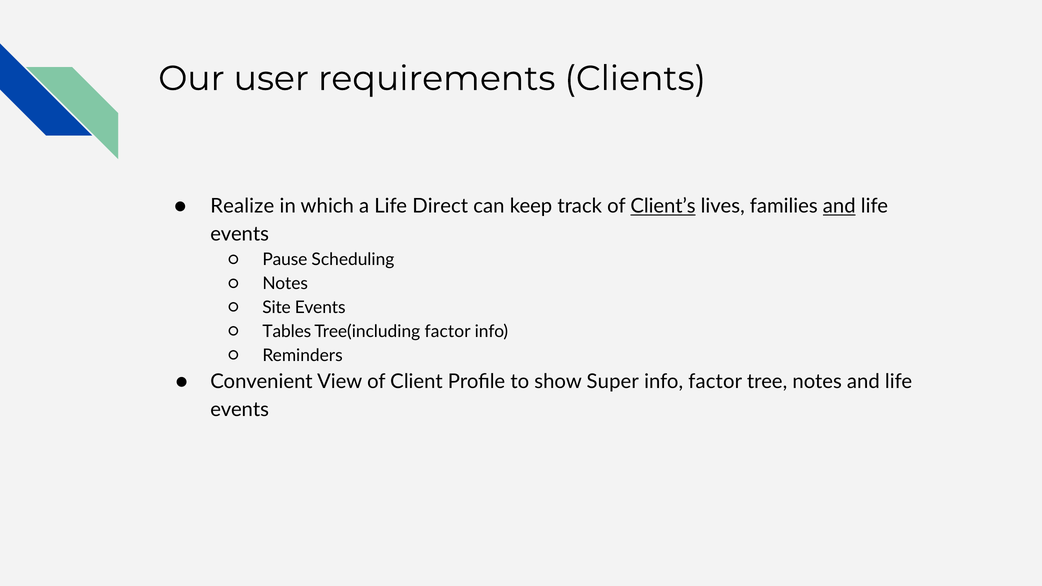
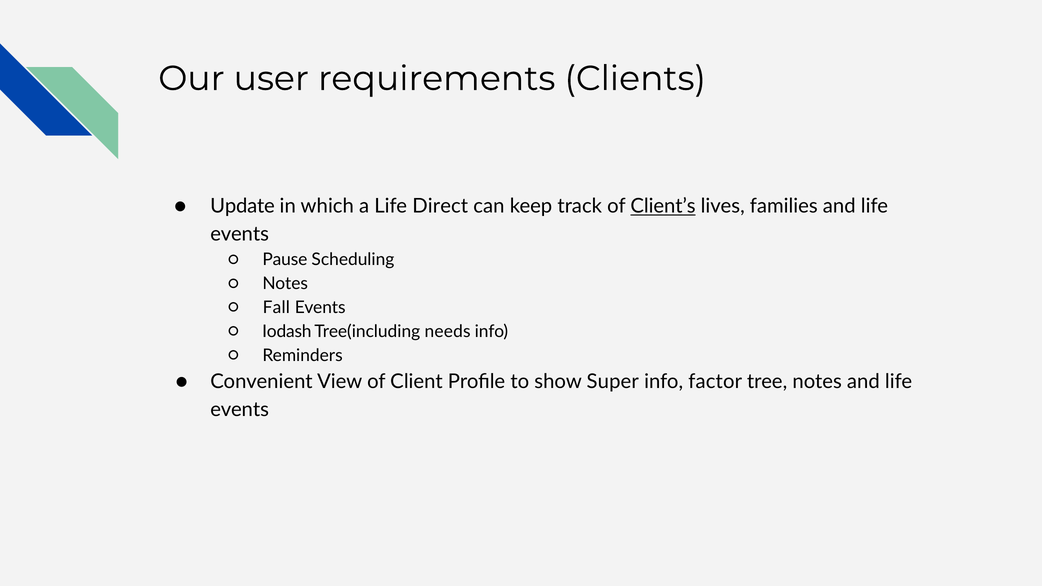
Realize: Realize -> Update
and at (839, 206) underline: present -> none
Site: Site -> Fall
Tables: Tables -> Iodash
Tree(including factor: factor -> needs
